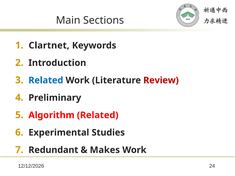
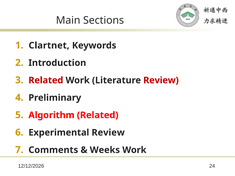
Related at (46, 80) colour: blue -> red
Experimental Studies: Studies -> Review
Redundant: Redundant -> Comments
Makes: Makes -> Weeks
